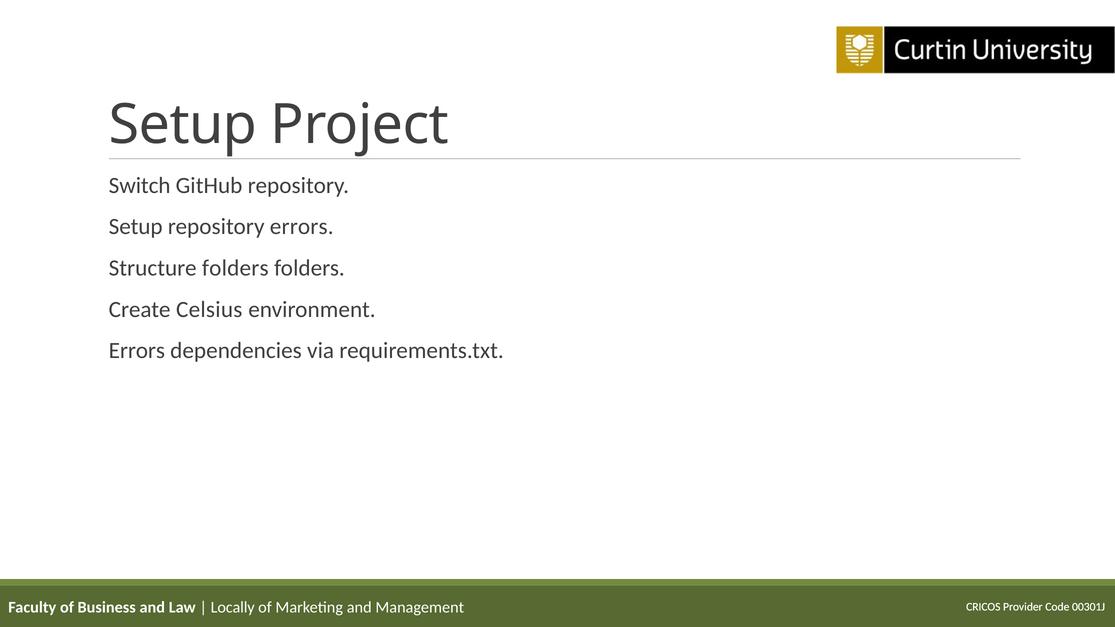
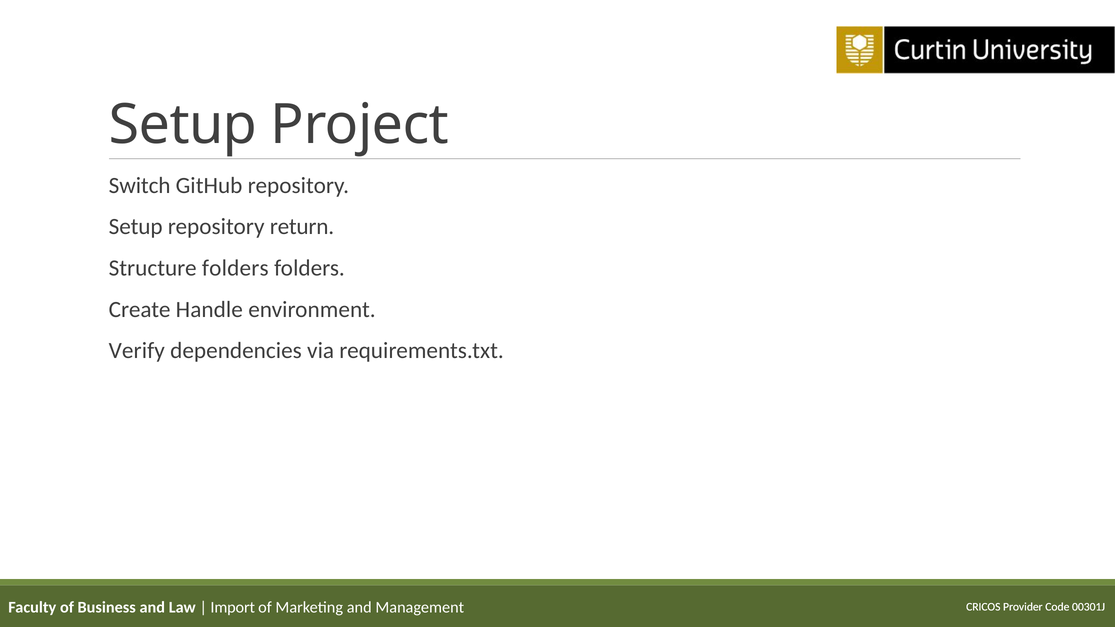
repository errors: errors -> return
Celsius: Celsius -> Handle
Errors at (137, 351): Errors -> Verify
Locally: Locally -> Import
